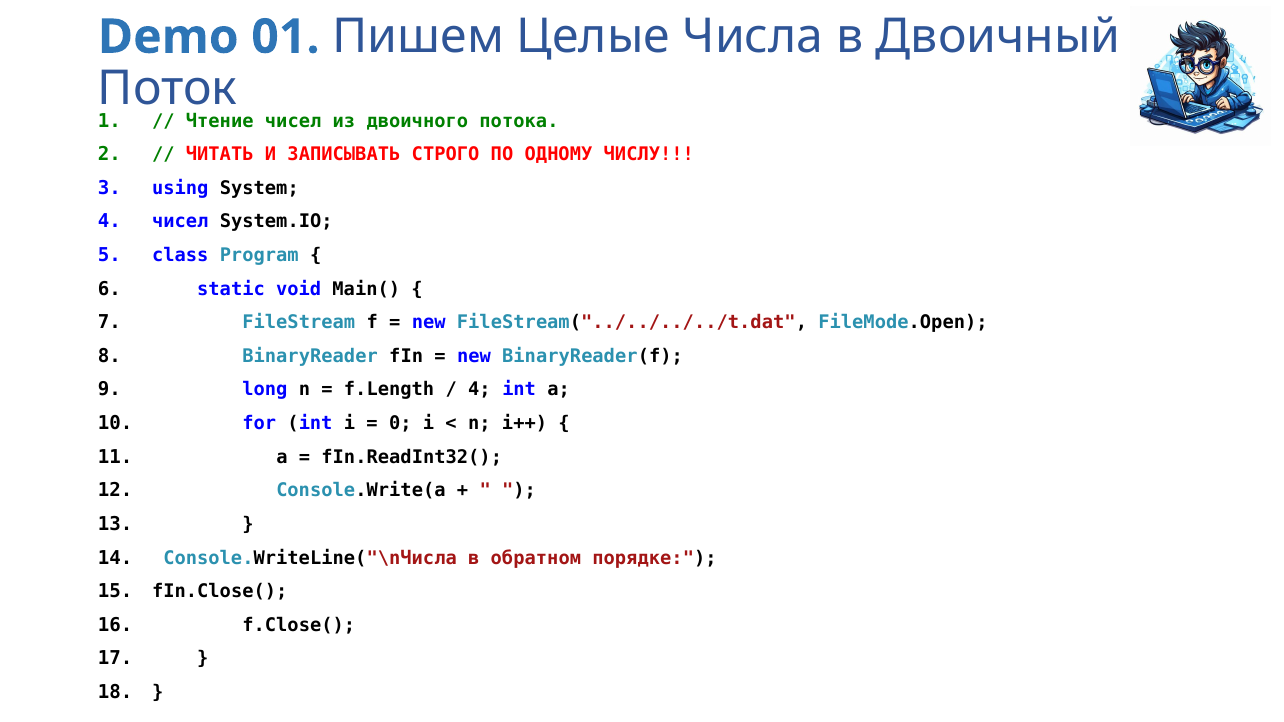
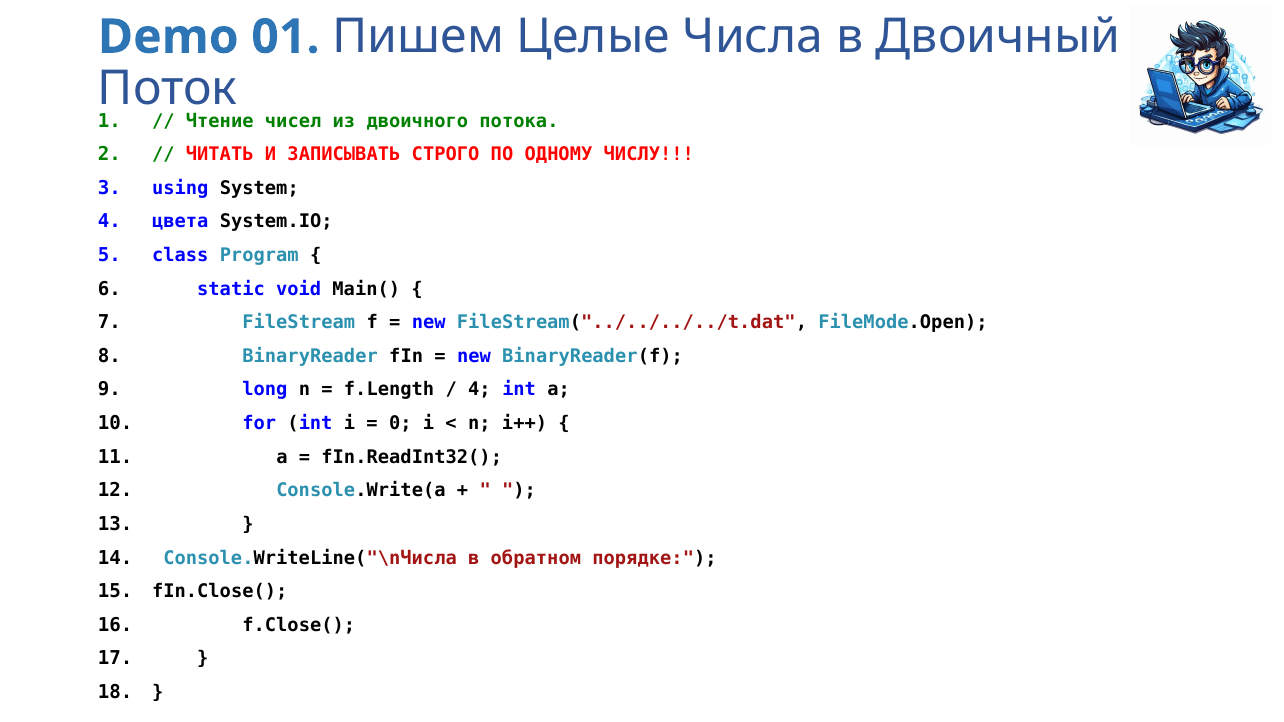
4 чисел: чисел -> цвета
